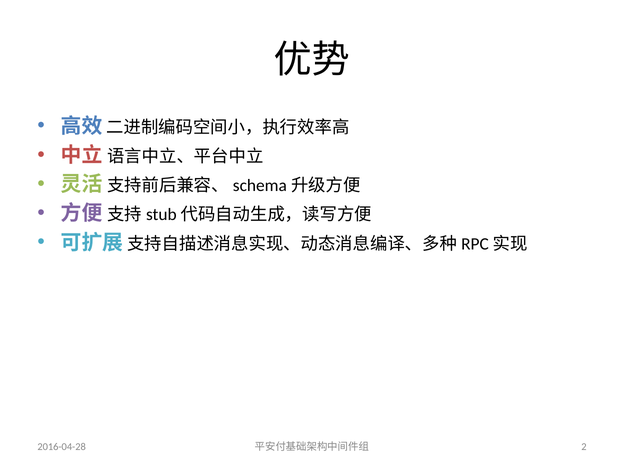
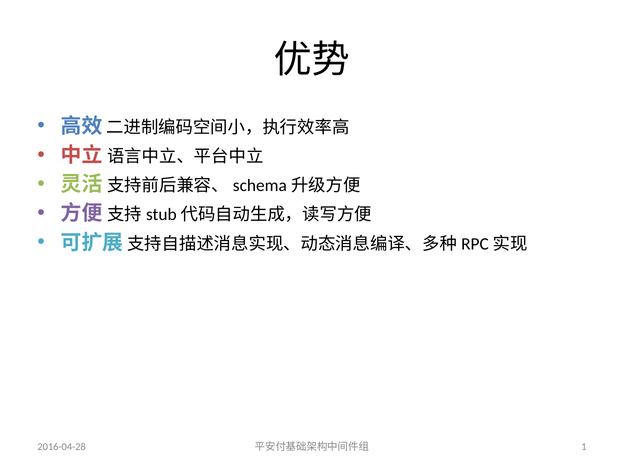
2: 2 -> 1
